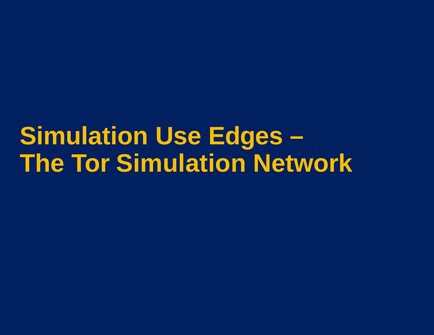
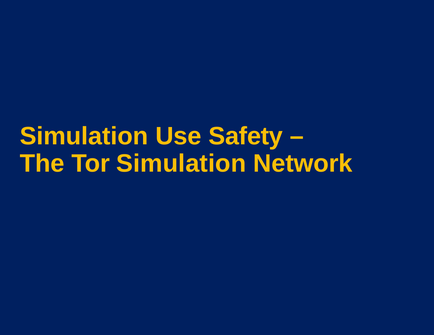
Edges: Edges -> Safety
